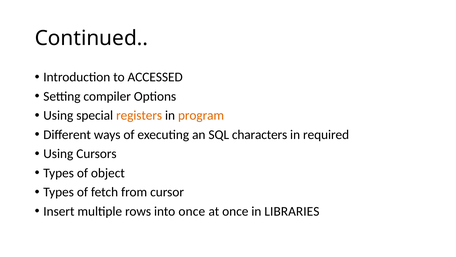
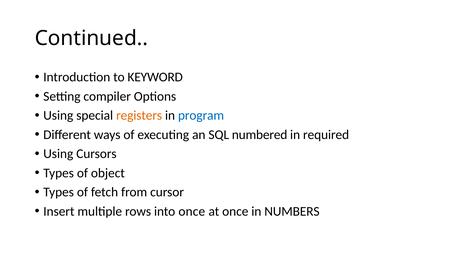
ACCESSED: ACCESSED -> KEYWORD
program colour: orange -> blue
characters: characters -> numbered
LIBRARIES: LIBRARIES -> NUMBERS
